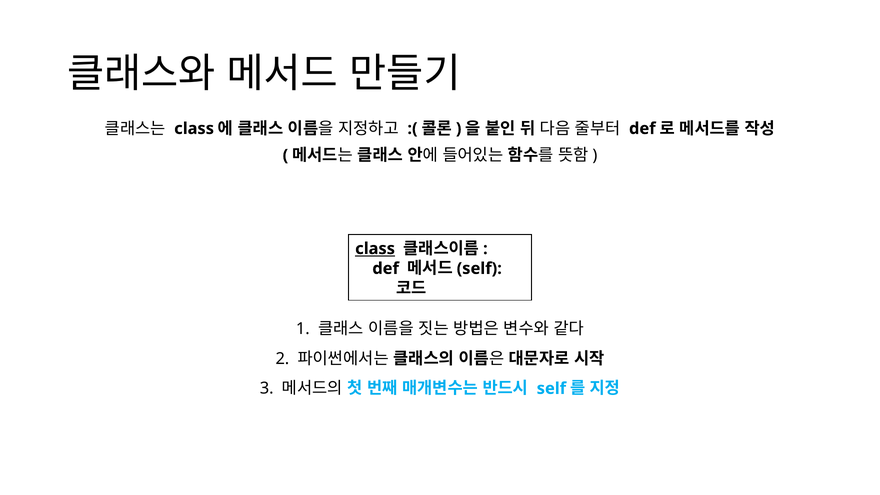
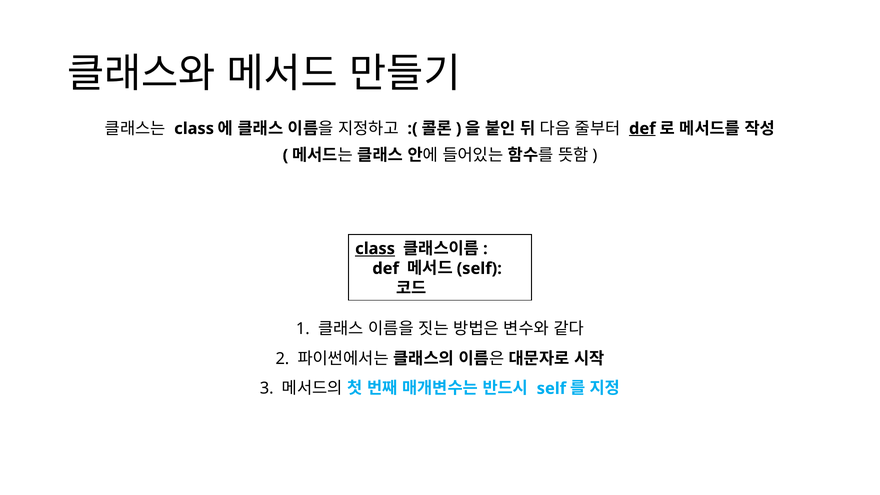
def at (642, 129) underline: none -> present
